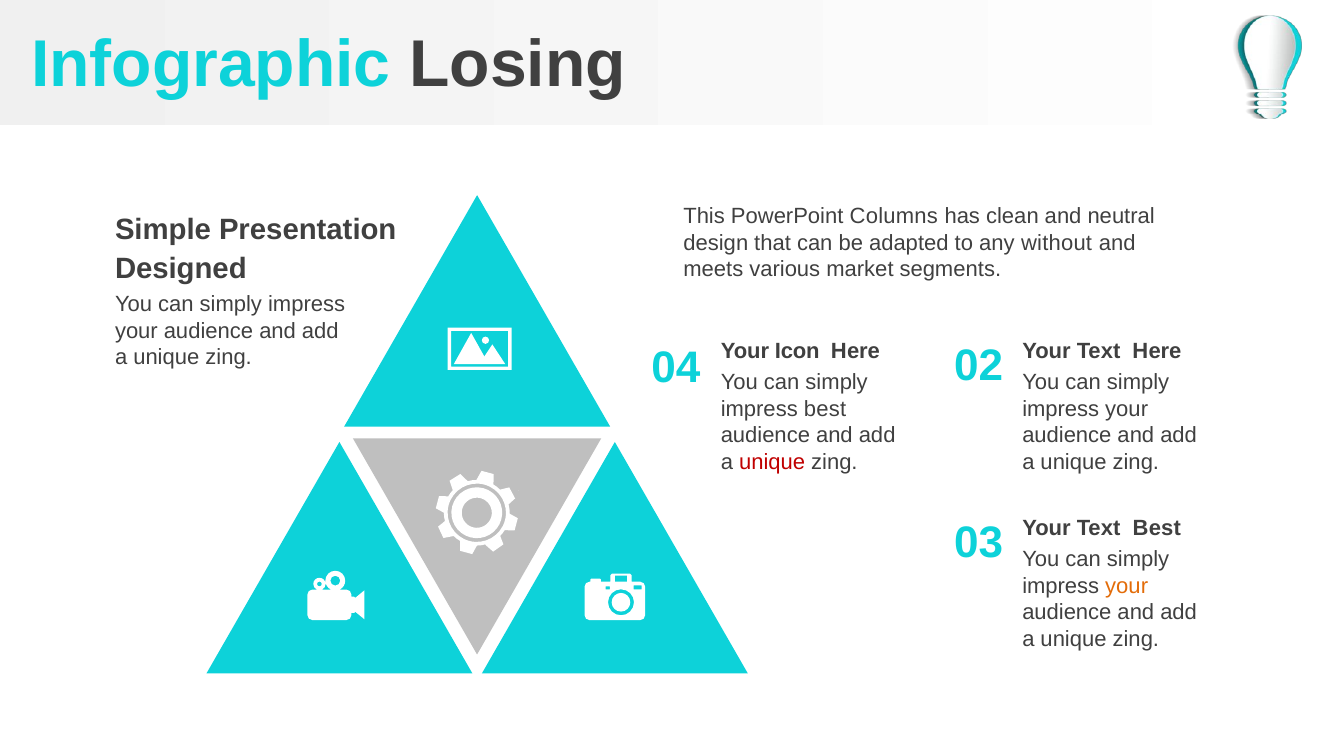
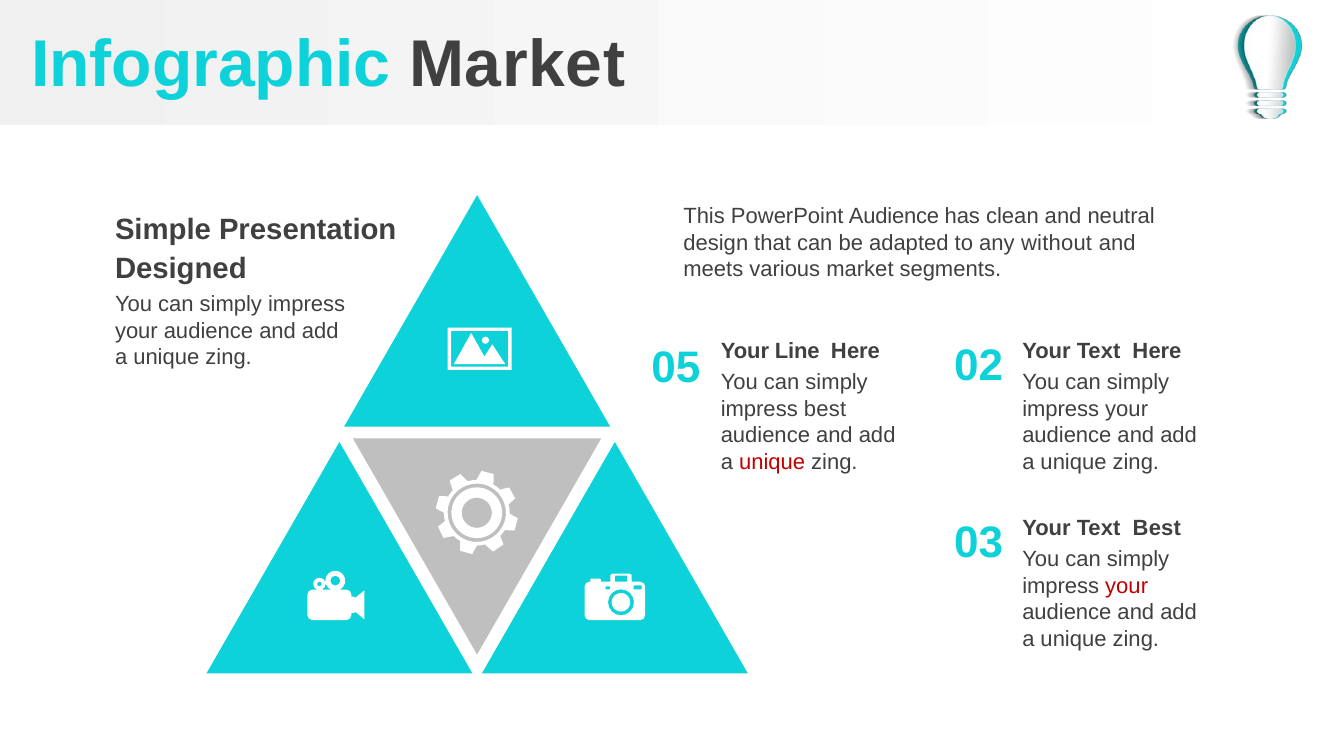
Infographic Losing: Losing -> Market
PowerPoint Columns: Columns -> Audience
Icon: Icon -> Line
04: 04 -> 05
your at (1127, 586) colour: orange -> red
